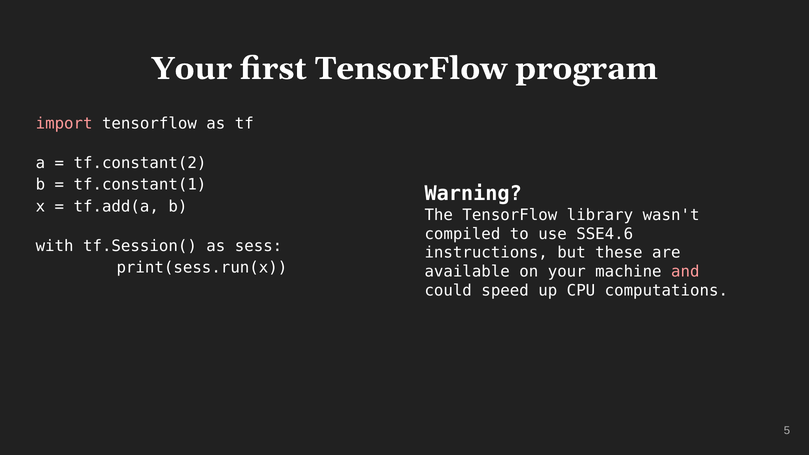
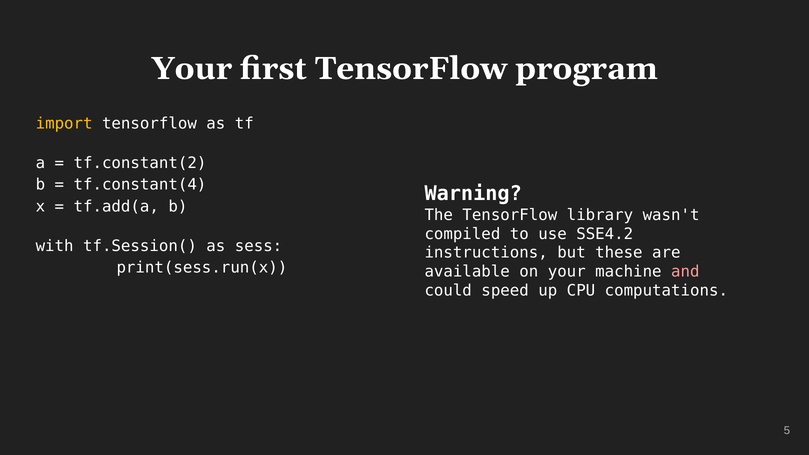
import colour: pink -> yellow
tf.constant(1: tf.constant(1 -> tf.constant(4
SSE4.6: SSE4.6 -> SSE4.2
